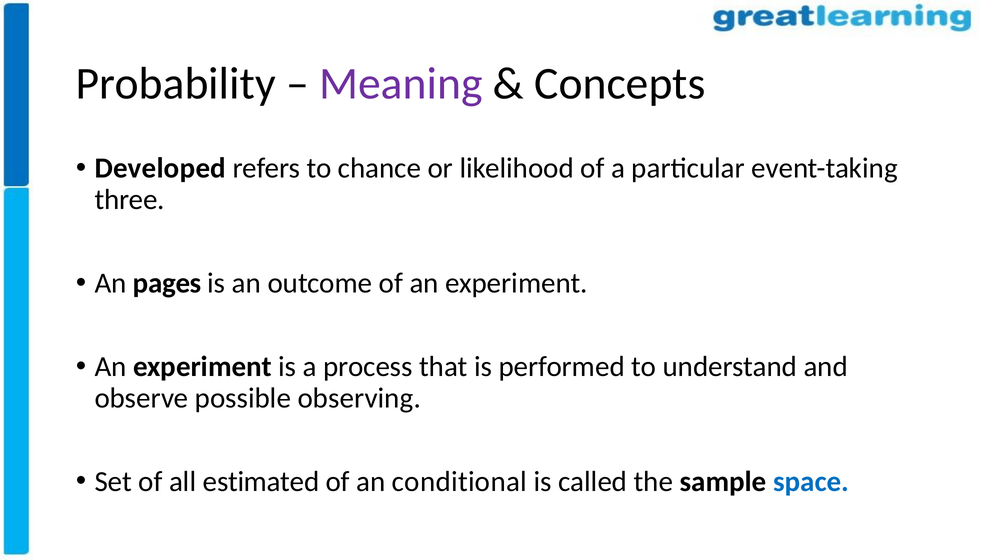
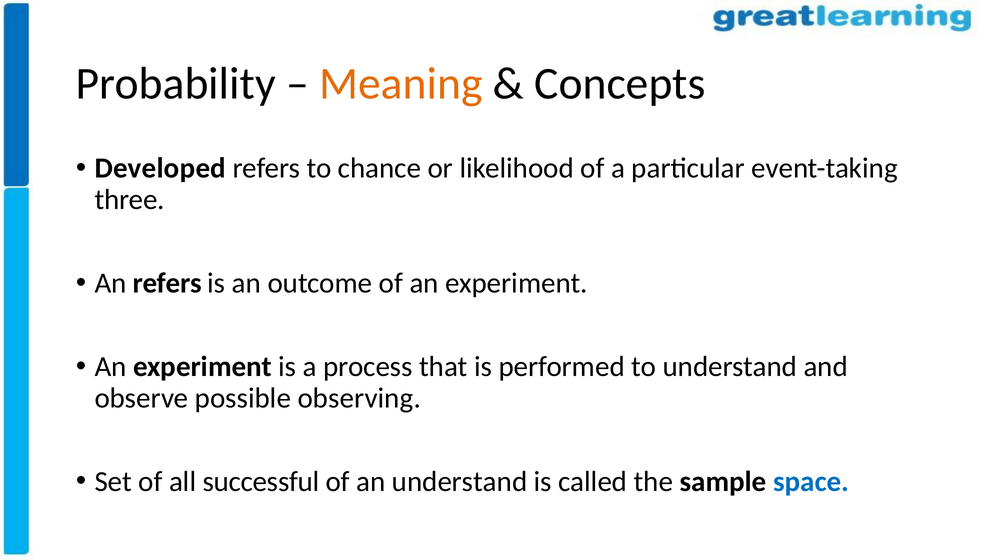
Meaning colour: purple -> orange
An pages: pages -> refers
estimated: estimated -> successful
an conditional: conditional -> understand
